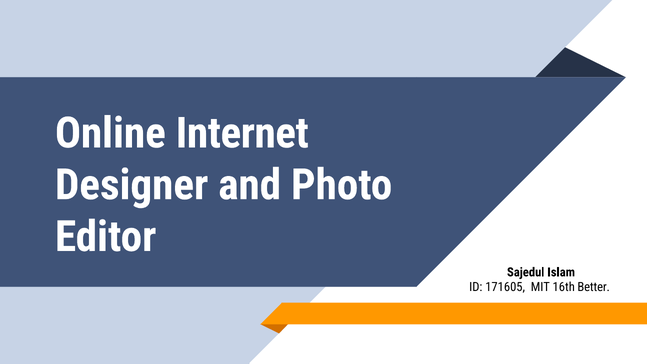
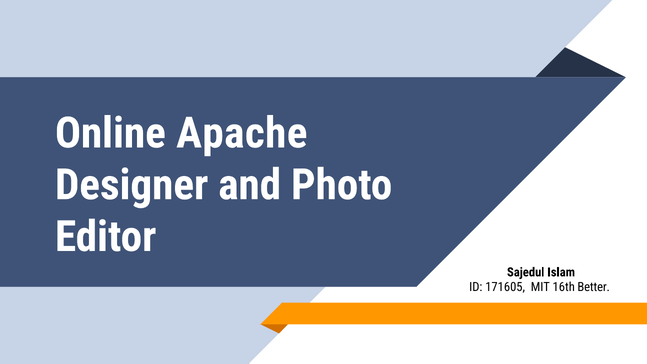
Internet: Internet -> Apache
